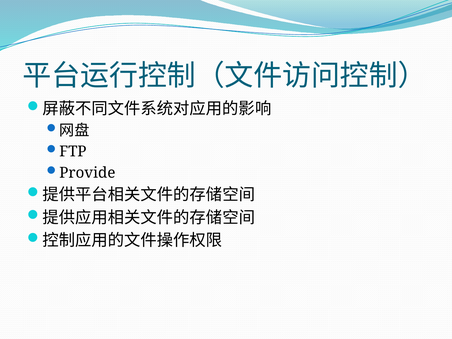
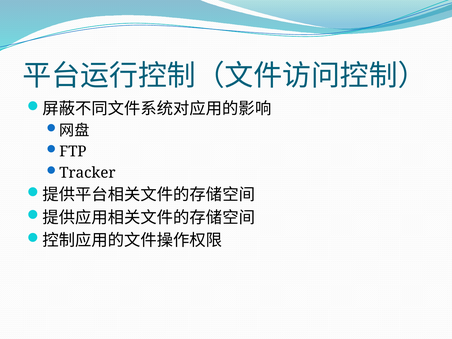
Provide: Provide -> Tracker
